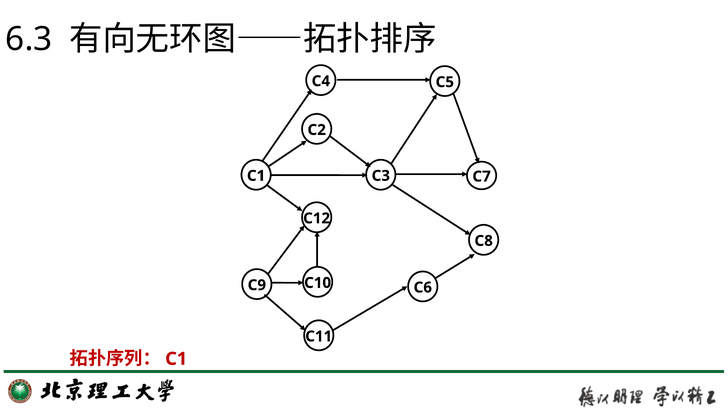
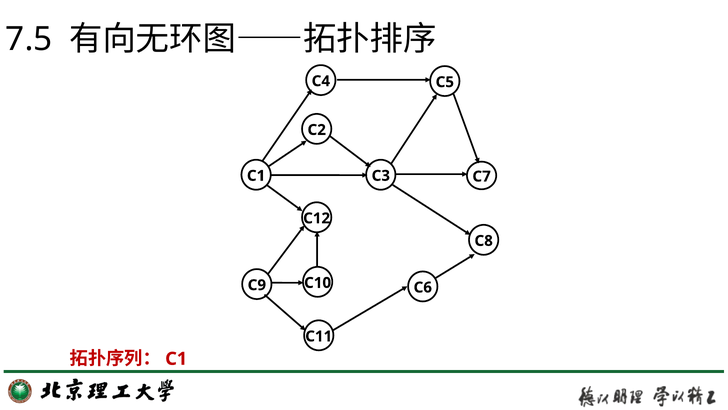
6.3: 6.3 -> 7.5
